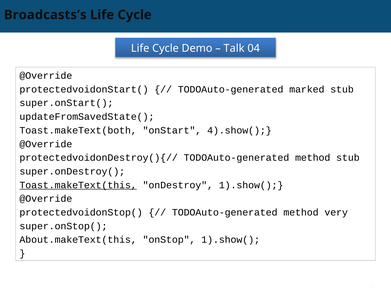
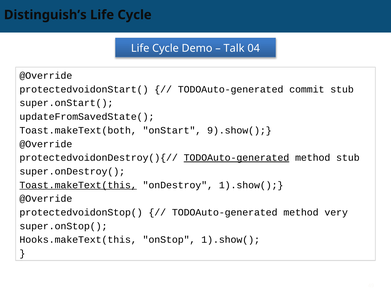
Broadcasts’s: Broadcasts’s -> Distinguish’s
marked: marked -> commit
4).show(: 4).show( -> 9).show(
TODOAuto-generated at (236, 158) underline: none -> present
About.makeText(this: About.makeText(this -> Hooks.makeText(this
